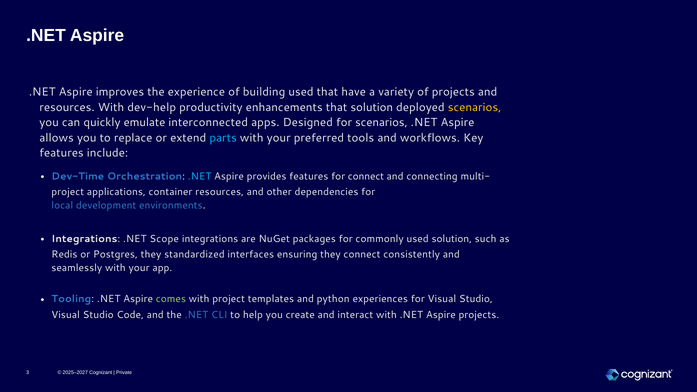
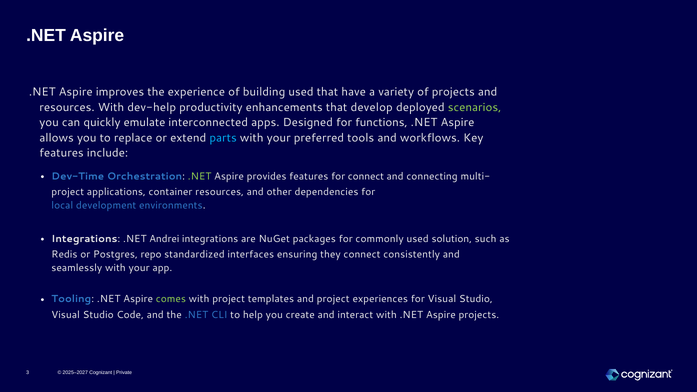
that solution: solution -> develop
scenarios at (475, 107) colour: yellow -> light green
for scenarios: scenarios -> functions
.NET at (200, 176) colour: light blue -> light green
Scope: Scope -> Andrei
Postgres they: they -> repo
and python: python -> project
